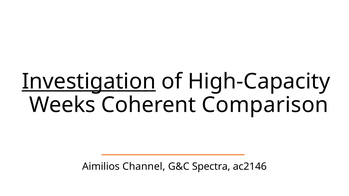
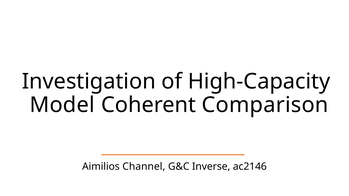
Investigation underline: present -> none
Weeks: Weeks -> Model
Spectra: Spectra -> Inverse
